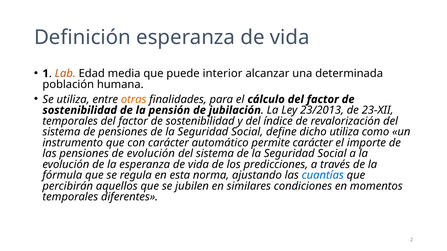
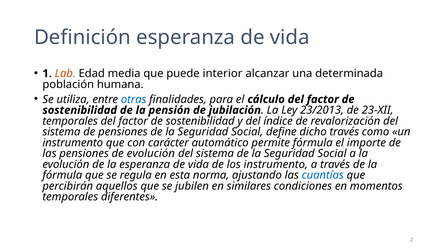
otras colour: orange -> blue
dicho utiliza: utiliza -> través
permite carácter: carácter -> fórmula
los predicciones: predicciones -> instrumento
